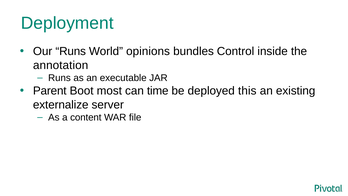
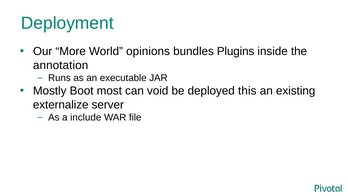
Our Runs: Runs -> More
Control: Control -> Plugins
Parent: Parent -> Mostly
time: time -> void
content: content -> include
